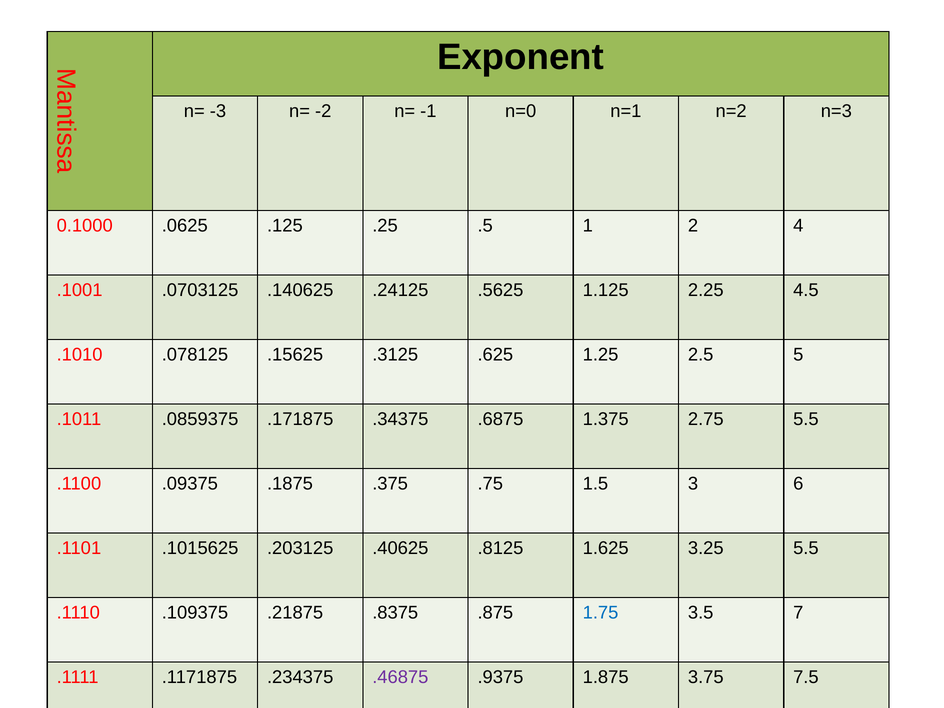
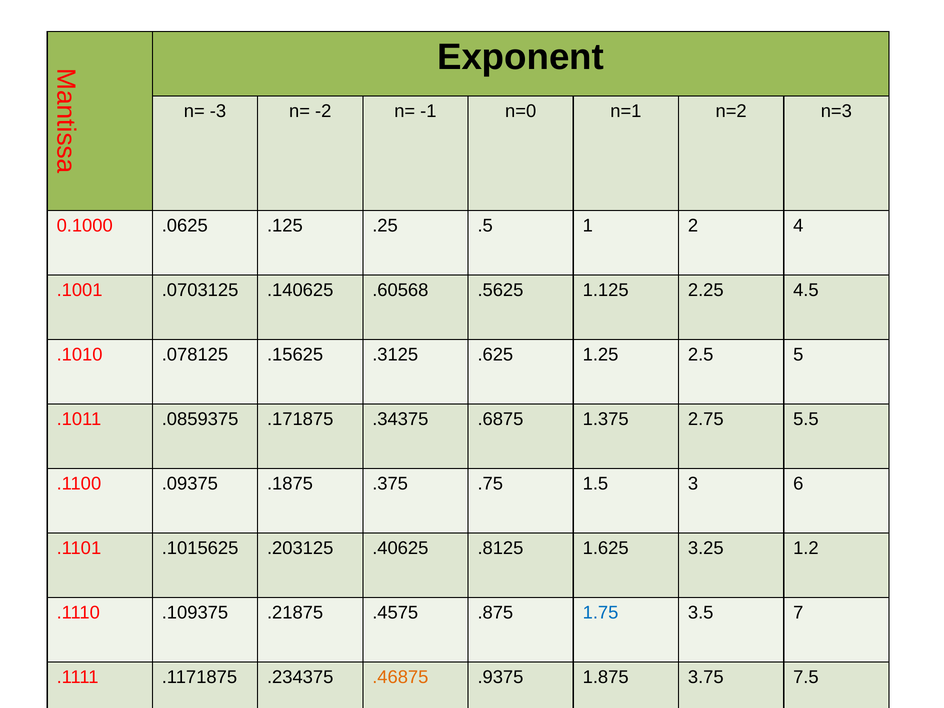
.24125: .24125 -> .60568
3.25 5.5: 5.5 -> 1.2
.8375: .8375 -> .4575
.46875 colour: purple -> orange
